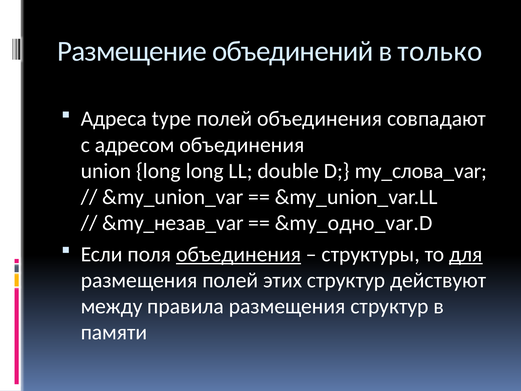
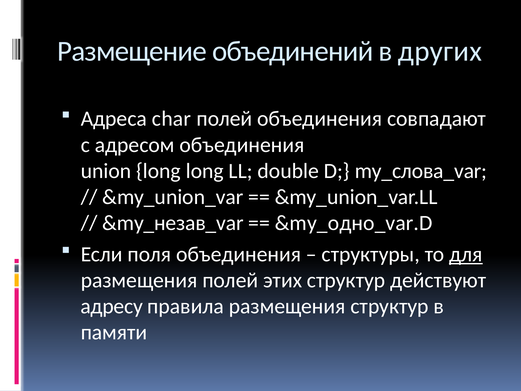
только: только -> других
type: type -> char
объединения at (239, 254) underline: present -> none
между: между -> адресу
